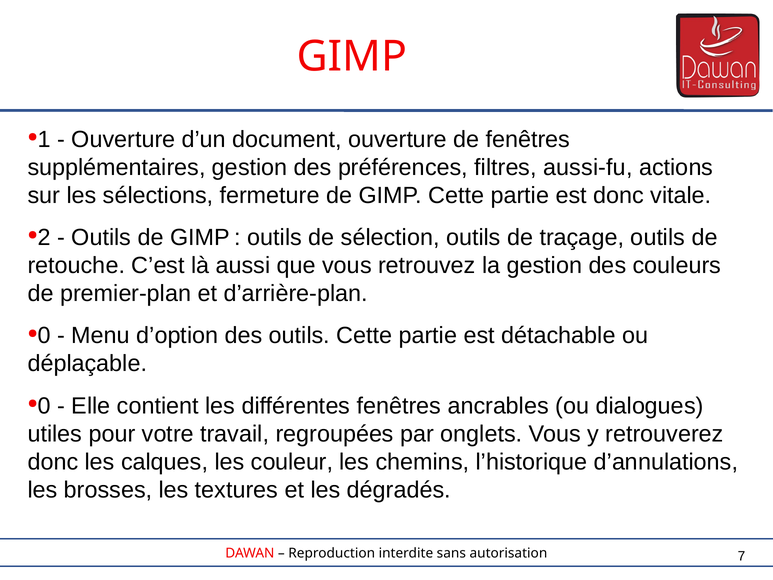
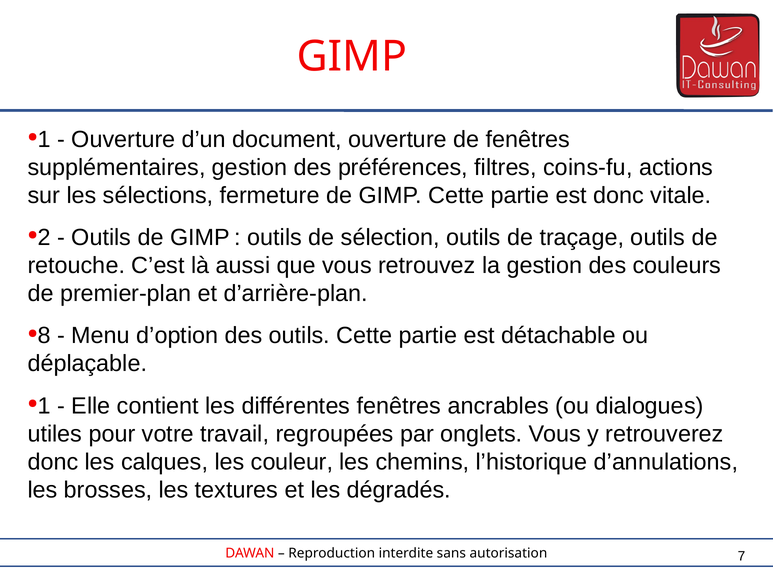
aussi-fu: aussi-fu -> coins-fu
0 at (44, 336): 0 -> 8
0 at (44, 406): 0 -> 1
